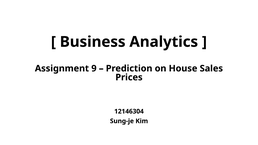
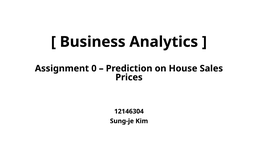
9: 9 -> 0
